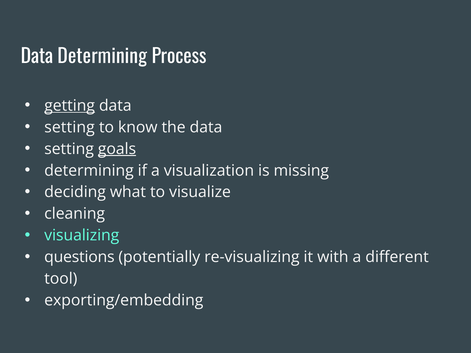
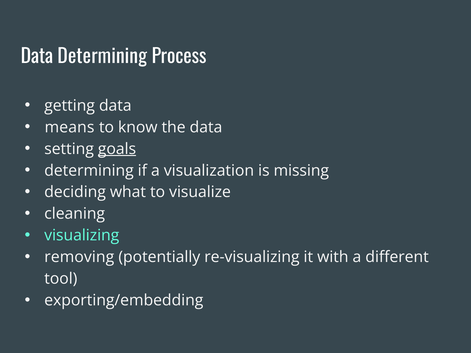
getting underline: present -> none
setting at (70, 127): setting -> means
questions: questions -> removing
